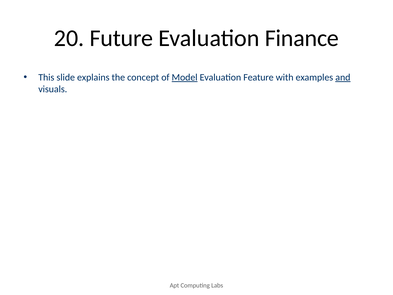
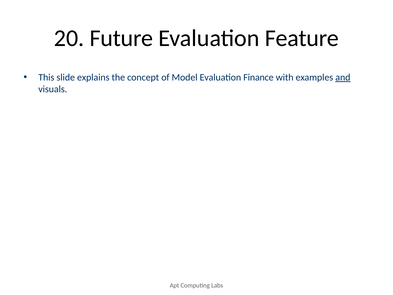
Finance: Finance -> Feature
Model underline: present -> none
Feature: Feature -> Finance
